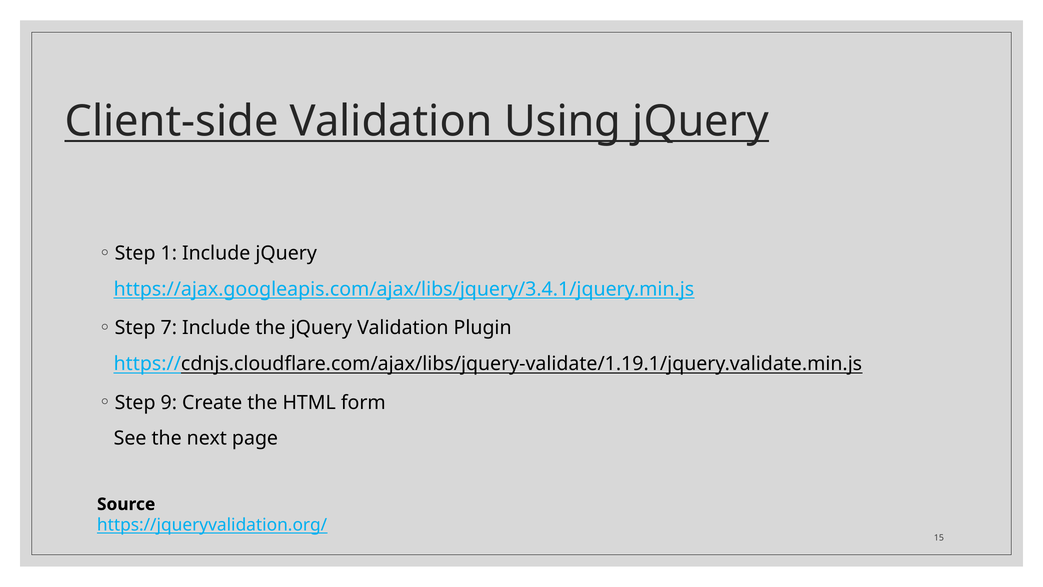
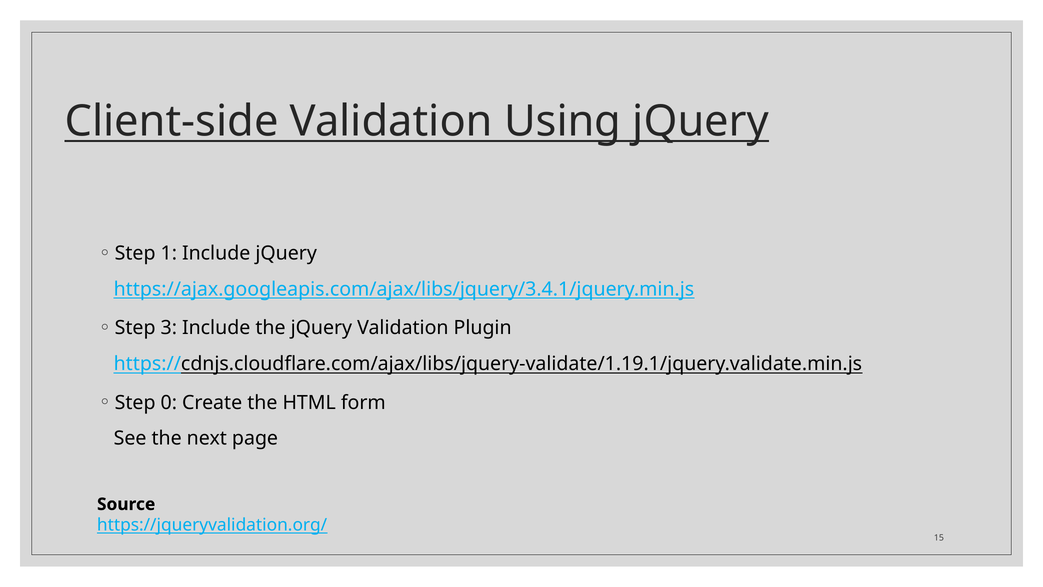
7: 7 -> 3
9: 9 -> 0
